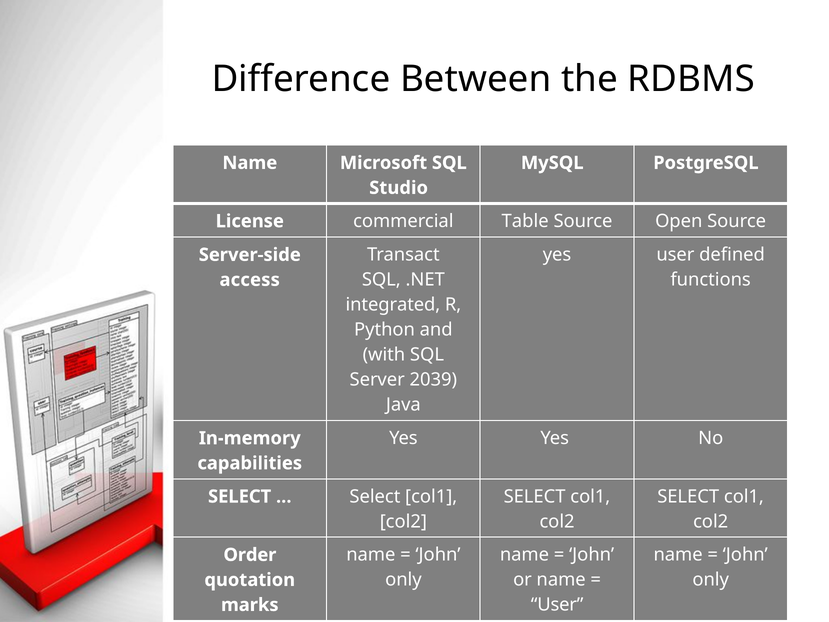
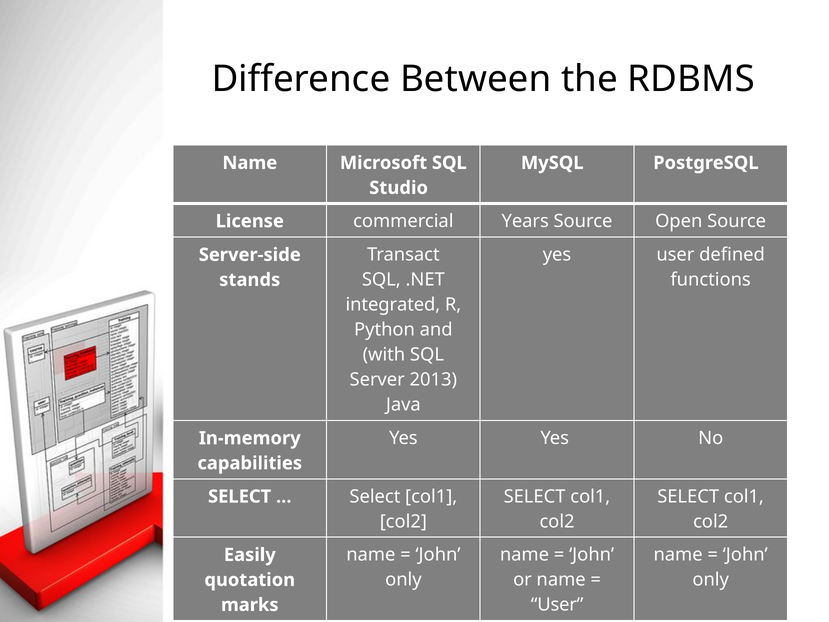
Table: Table -> Years
access: access -> stands
2039: 2039 -> 2013
Order: Order -> Easily
